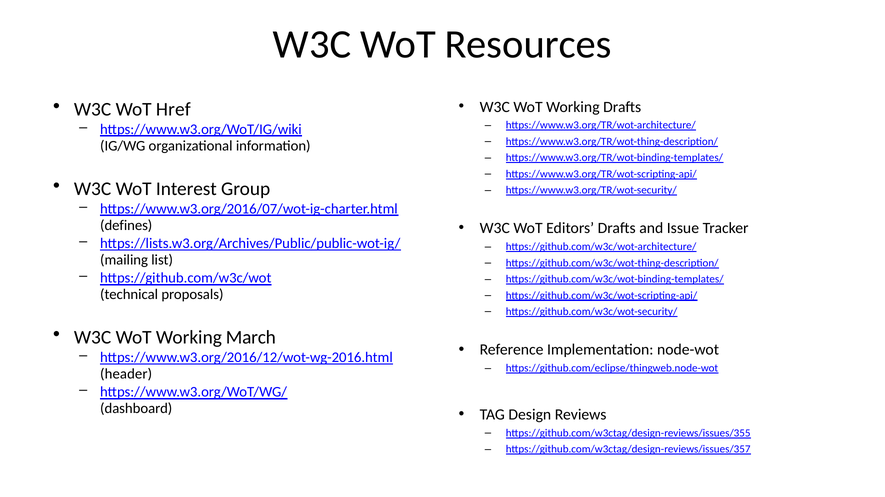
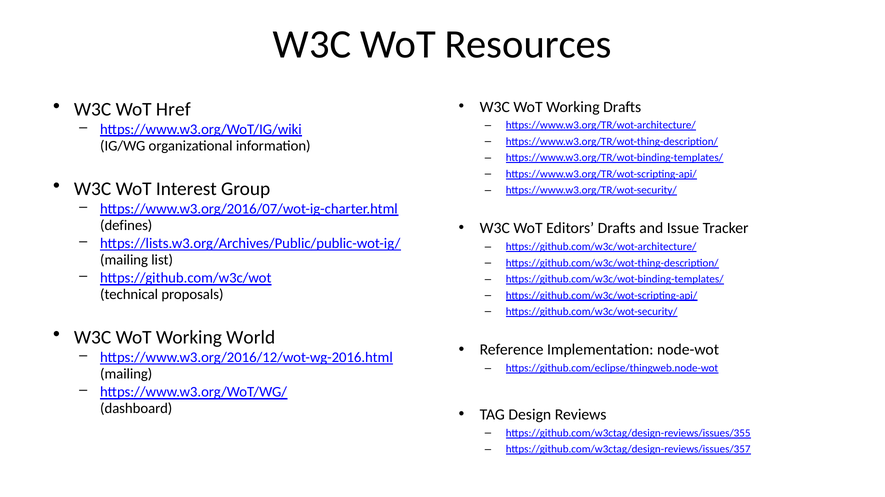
March: March -> World
header at (126, 374): header -> mailing
